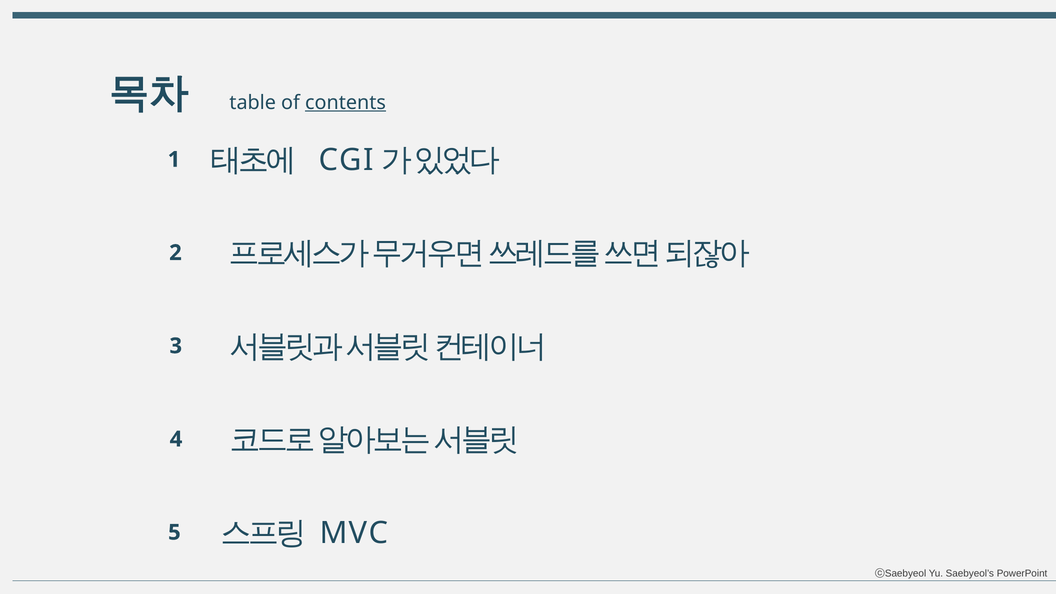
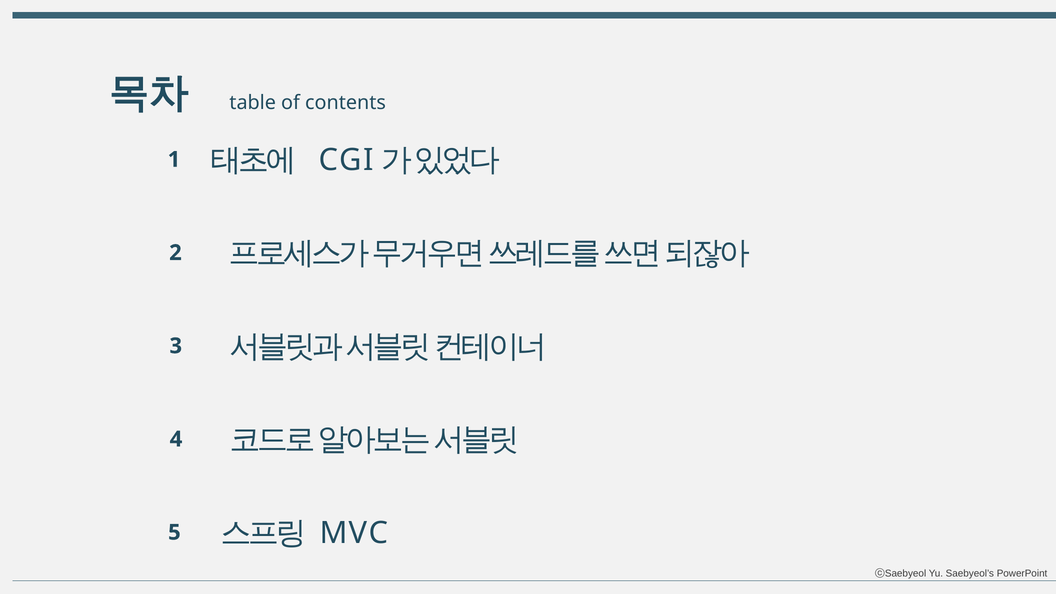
contents underline: present -> none
